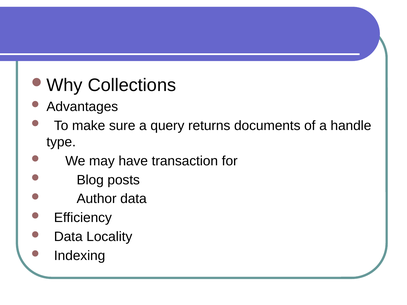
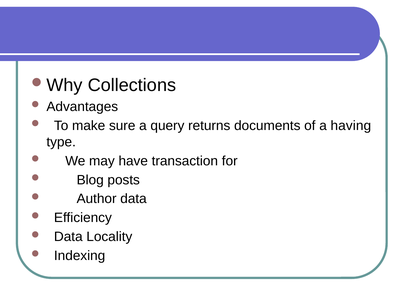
handle: handle -> having
